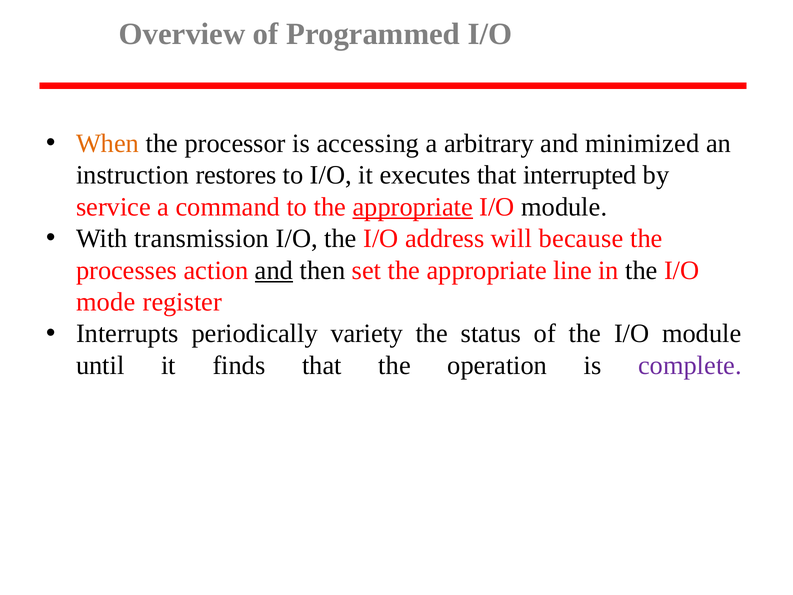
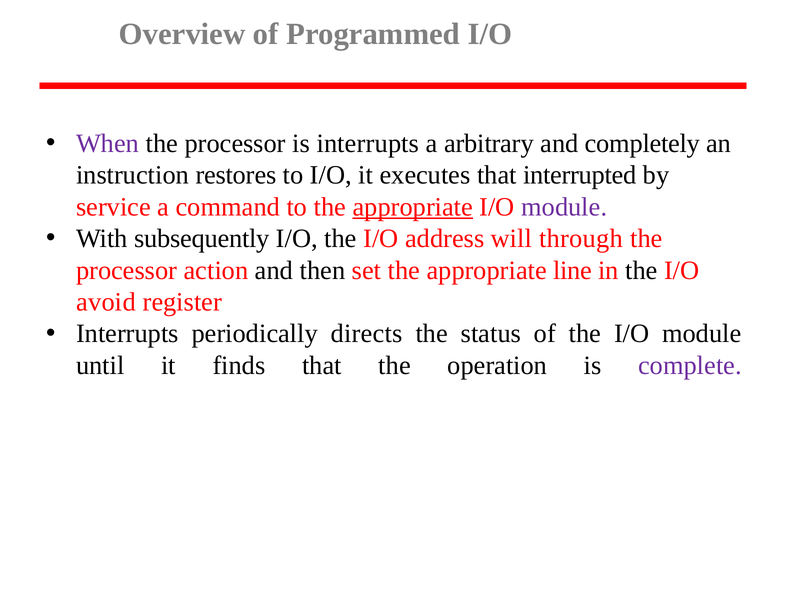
When colour: orange -> purple
is accessing: accessing -> interrupts
minimized: minimized -> completely
module at (564, 207) colour: black -> purple
transmission: transmission -> subsequently
because: because -> through
processes at (127, 270): processes -> processor
and at (274, 270) underline: present -> none
mode: mode -> avoid
variety: variety -> directs
